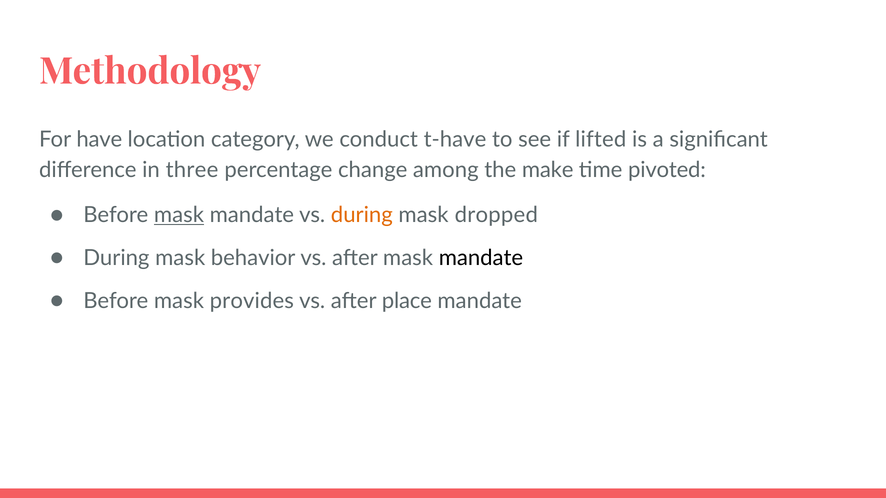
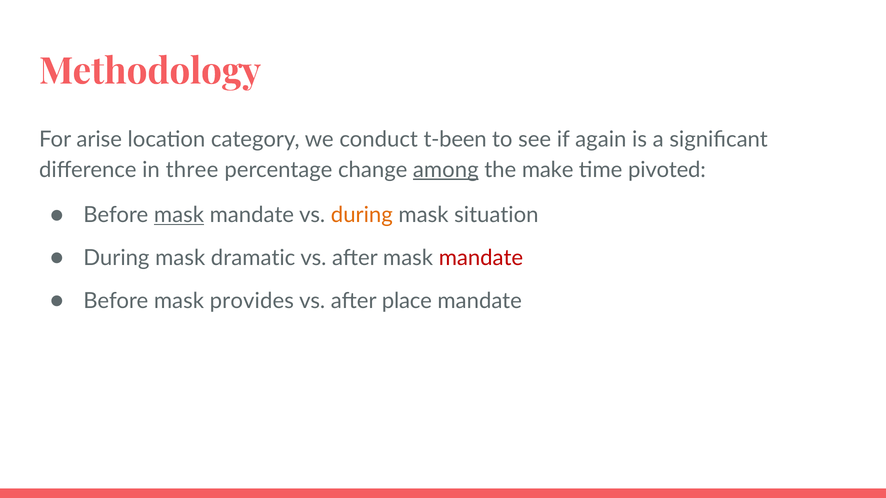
have: have -> arise
t-have: t-have -> t-been
lifted: lifted -> again
among underline: none -> present
dropped: dropped -> situation
behavior: behavior -> dramatic
mandate at (481, 258) colour: black -> red
